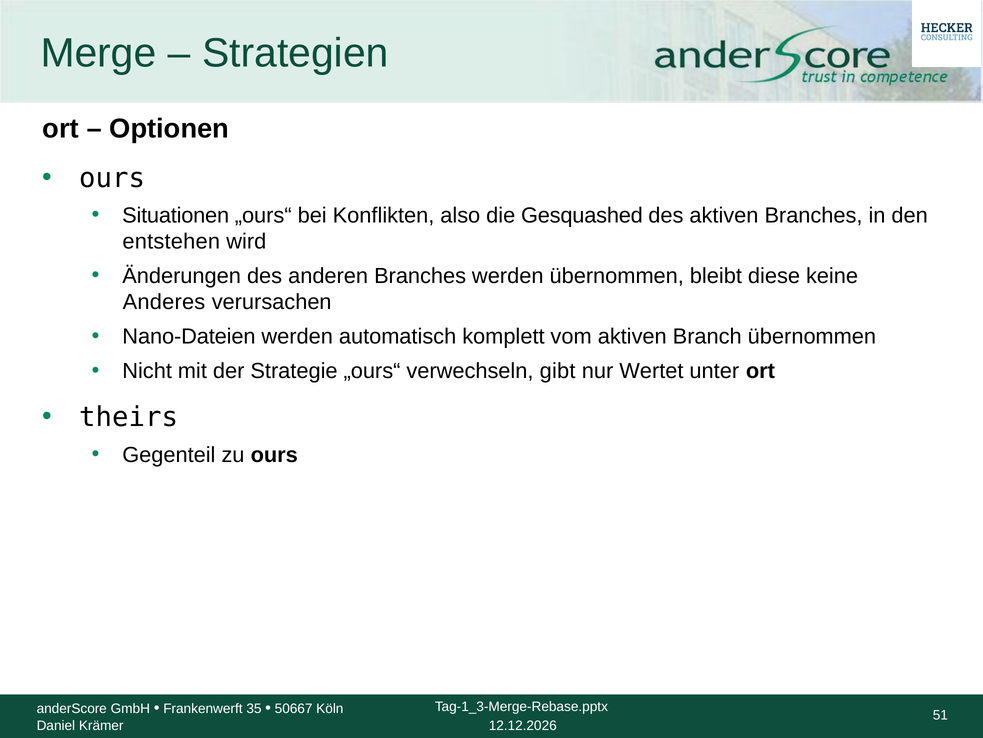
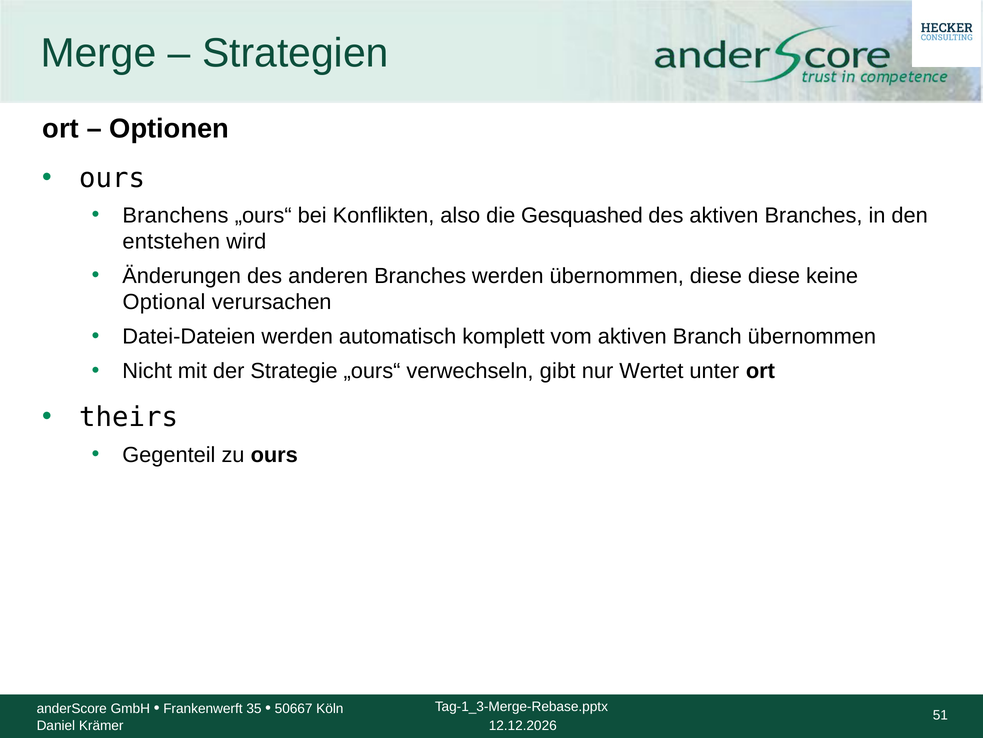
Situationen: Situationen -> Branchens
übernommen bleibt: bleibt -> diese
Anderes: Anderes -> Optional
Nano-Dateien: Nano-Dateien -> Datei-Dateien
